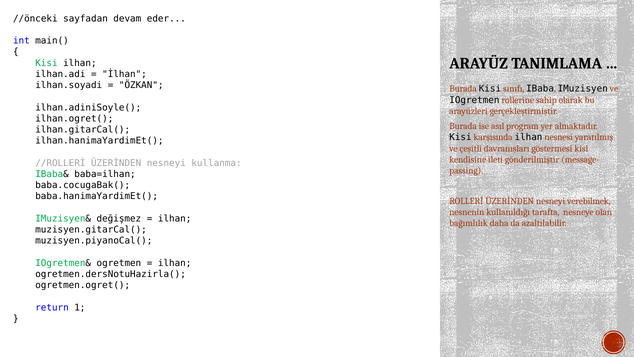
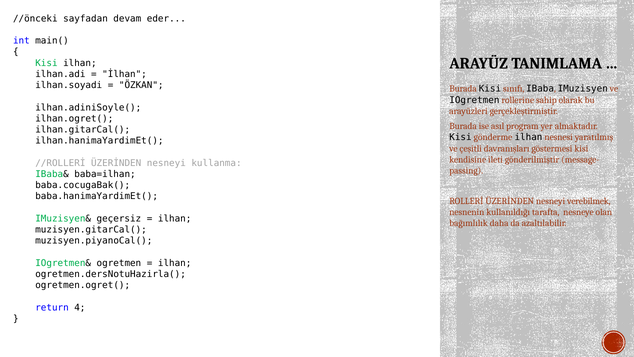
karşısında: karşısında -> gönderme
değişmez: değişmez -> geçersiz
1: 1 -> 4
